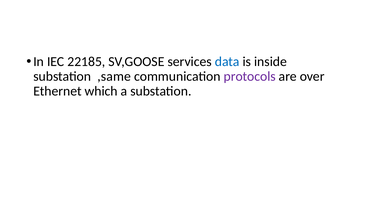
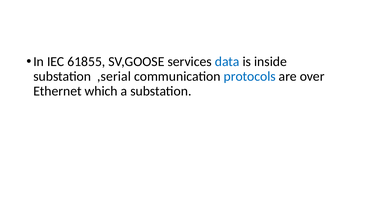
22185: 22185 -> 61855
,same: ,same -> ,serial
protocols colour: purple -> blue
